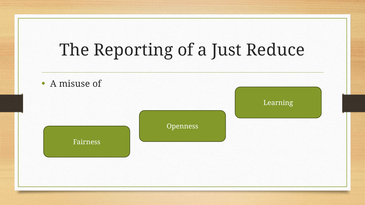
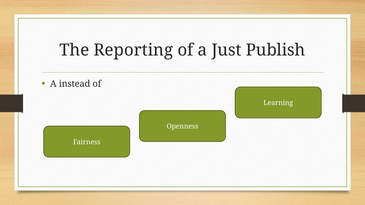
Reduce: Reduce -> Publish
misuse: misuse -> instead
